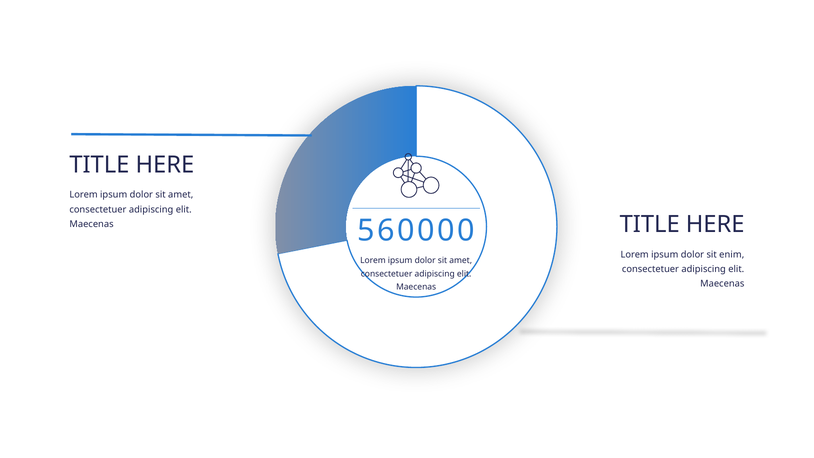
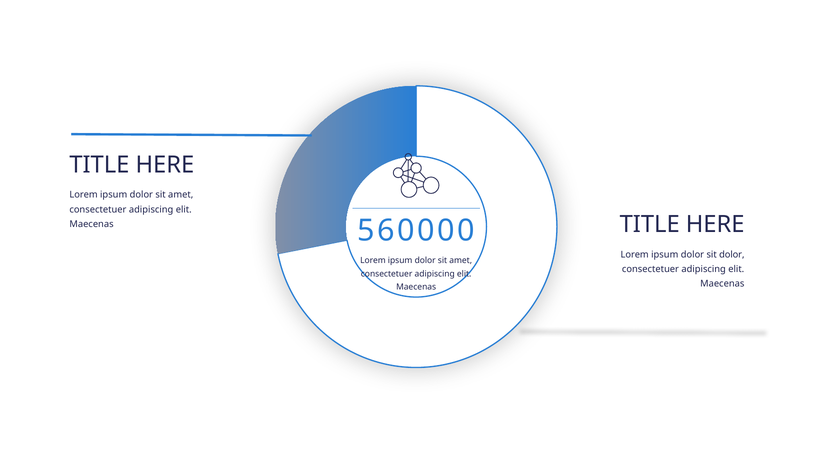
sit enim: enim -> dolor
